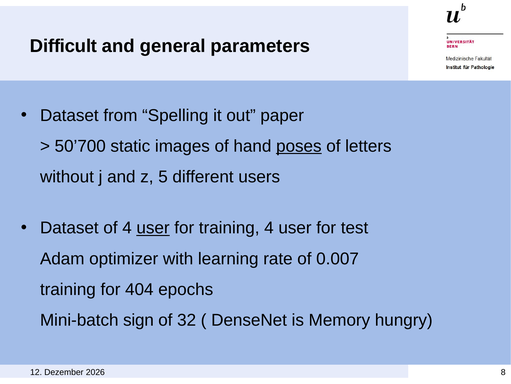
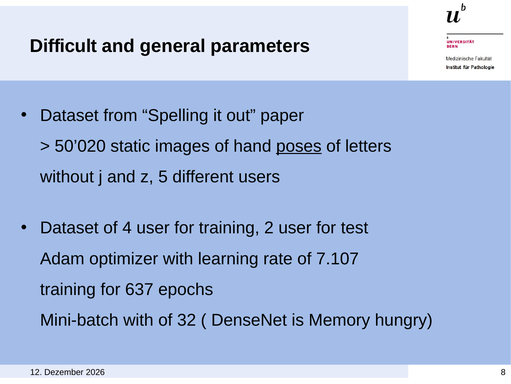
50’700: 50’700 -> 50’020
user at (153, 228) underline: present -> none
training 4: 4 -> 2
0.007: 0.007 -> 7.107
404: 404 -> 637
Mini-batch sign: sign -> with
